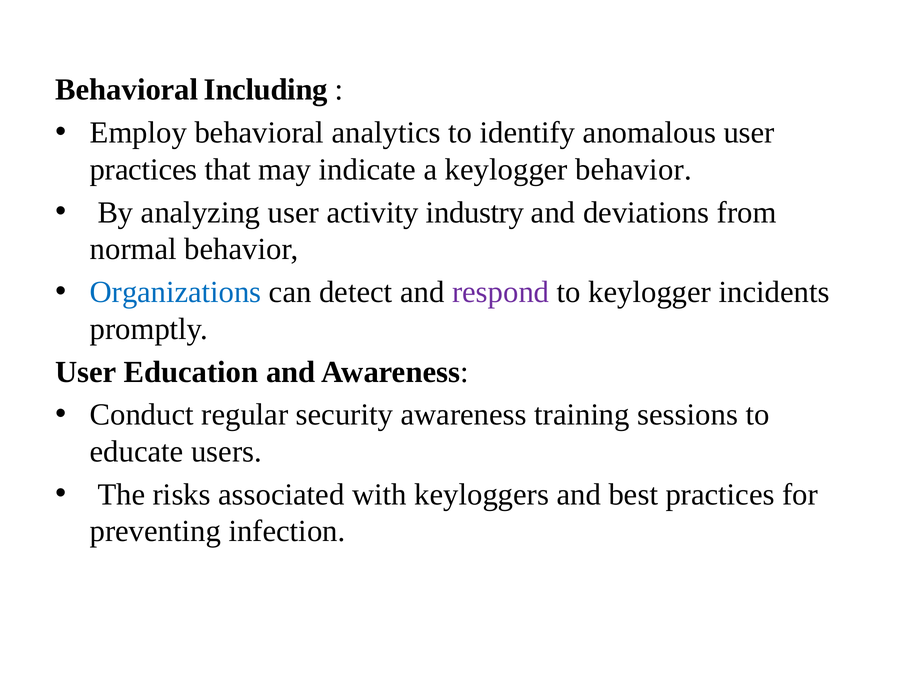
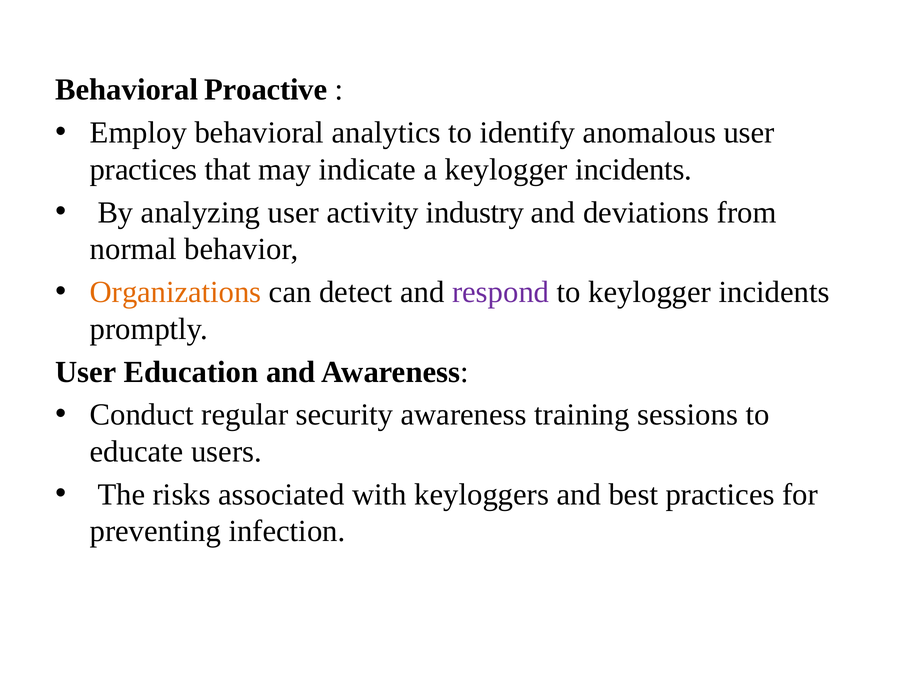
Including: Including -> Proactive
a keylogger behavior: behavior -> incidents
Organizations colour: blue -> orange
